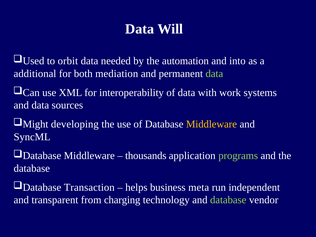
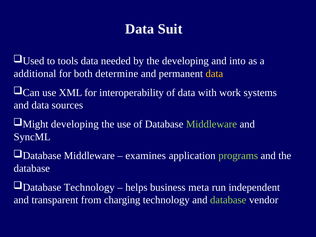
Will: Will -> Suit
orbit: orbit -> tools
the automation: automation -> developing
mediation: mediation -> determine
data at (214, 74) colour: light green -> yellow
Middleware at (211, 124) colour: yellow -> light green
thousands: thousands -> examines
Transaction at (89, 187): Transaction -> Technology
